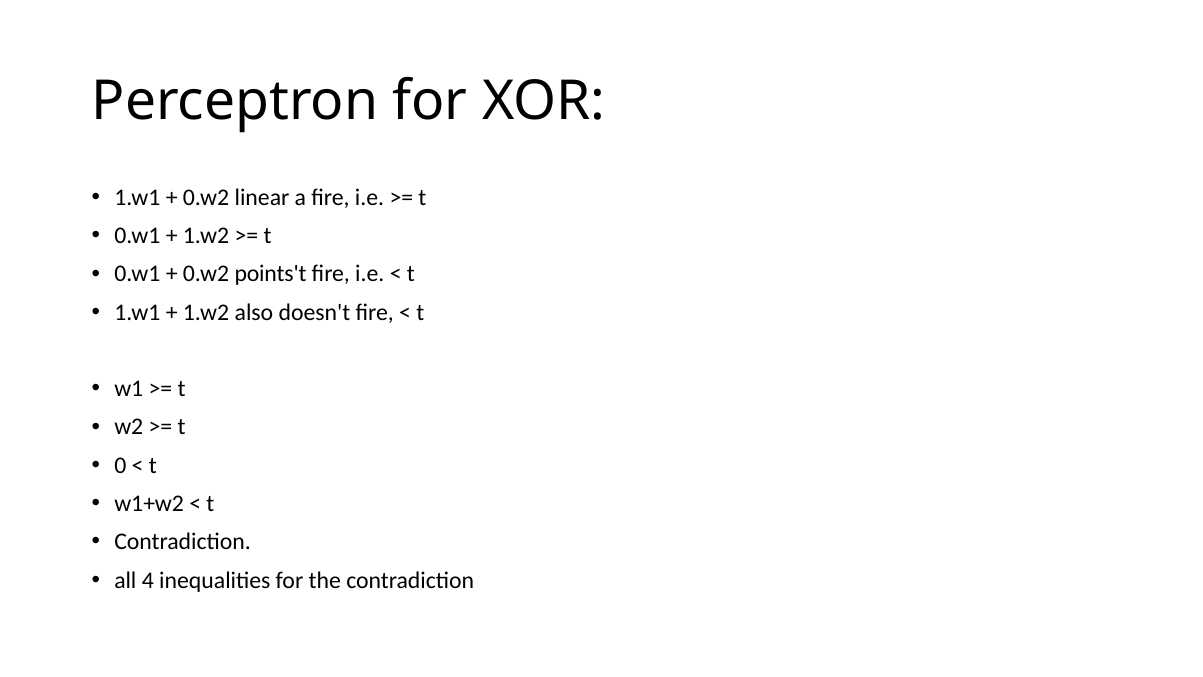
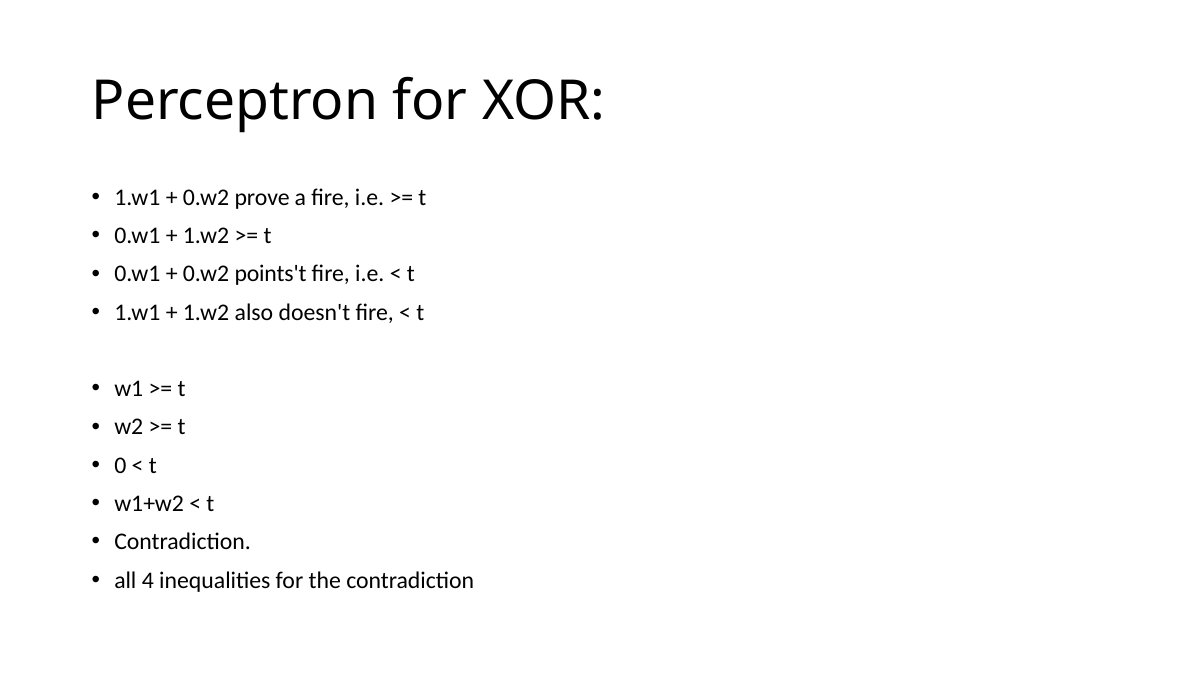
linear: linear -> prove
